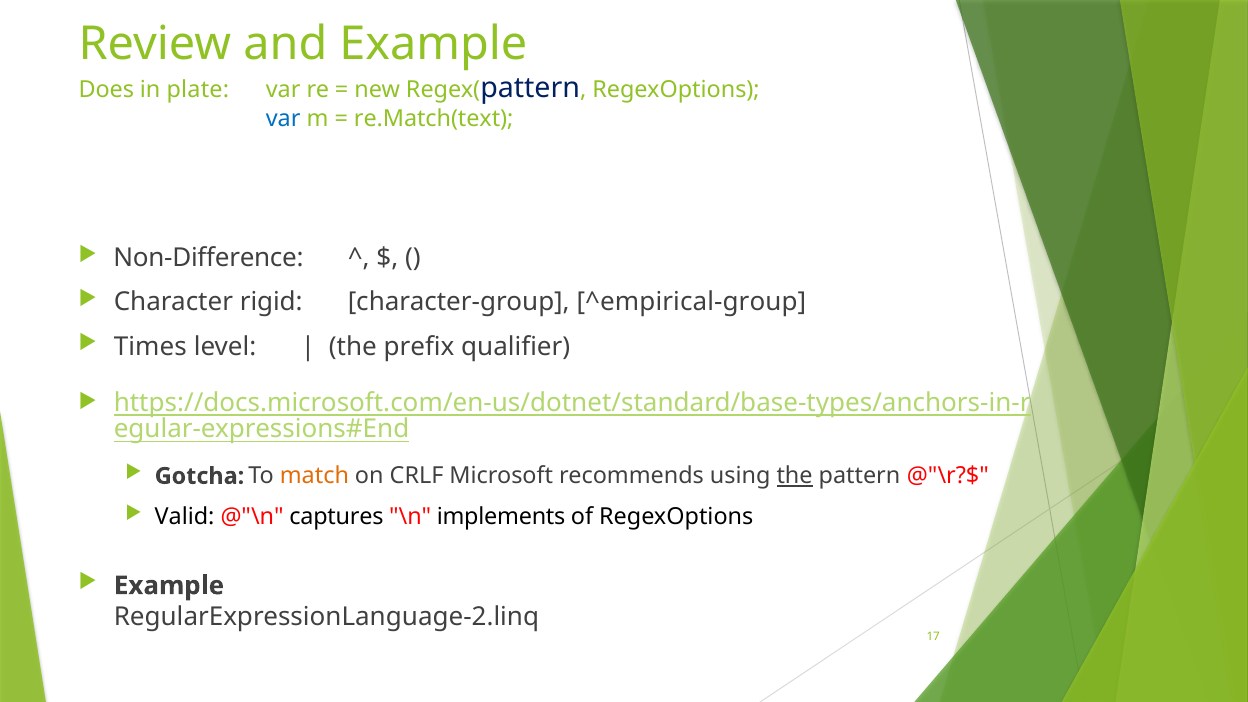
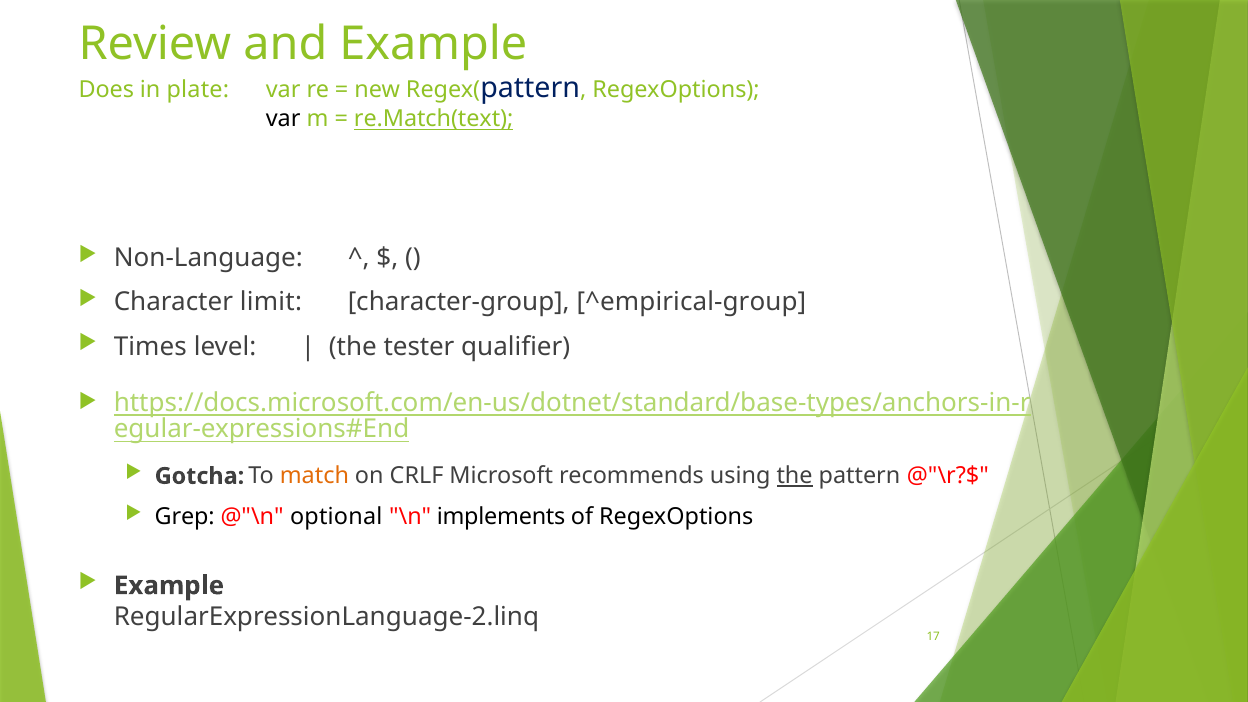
var at (283, 119) colour: blue -> black
re.Match(text underline: none -> present
Non-Difference: Non-Difference -> Non-Language
rigid: rigid -> limit
prefix: prefix -> tester
Valid: Valid -> Grep
captures: captures -> optional
